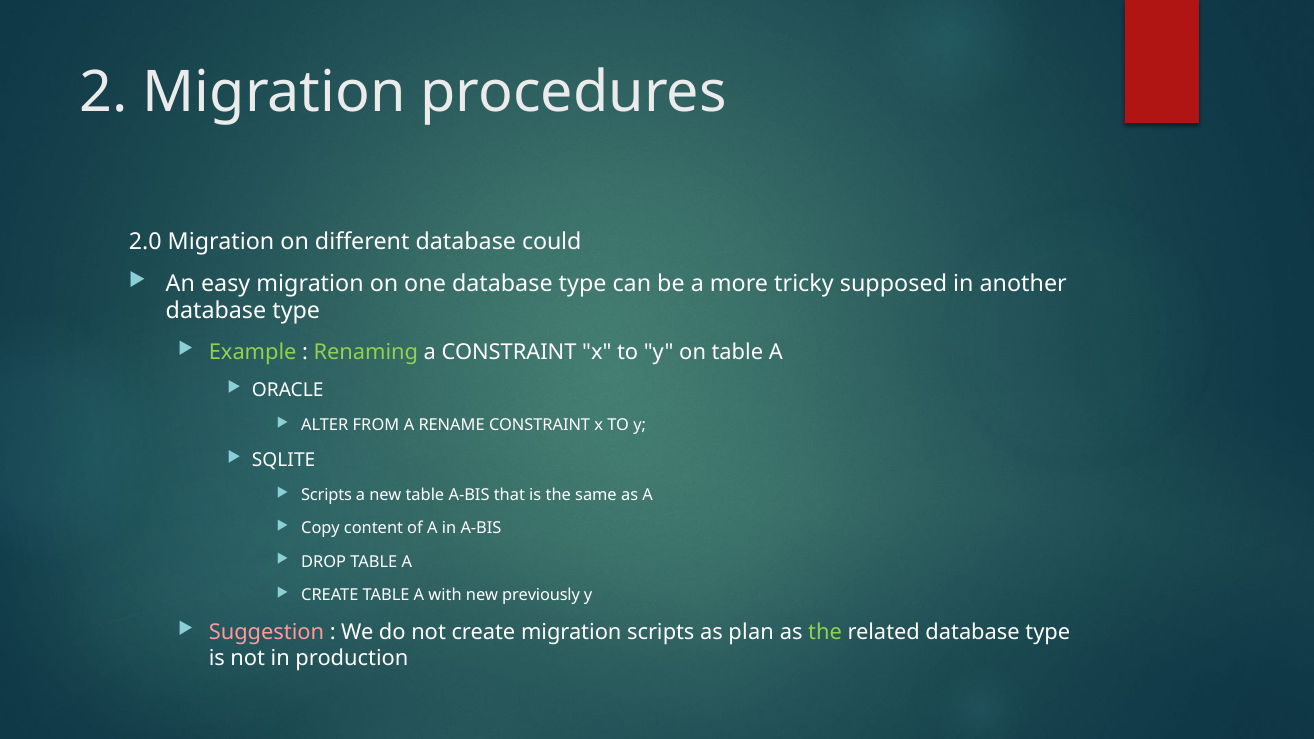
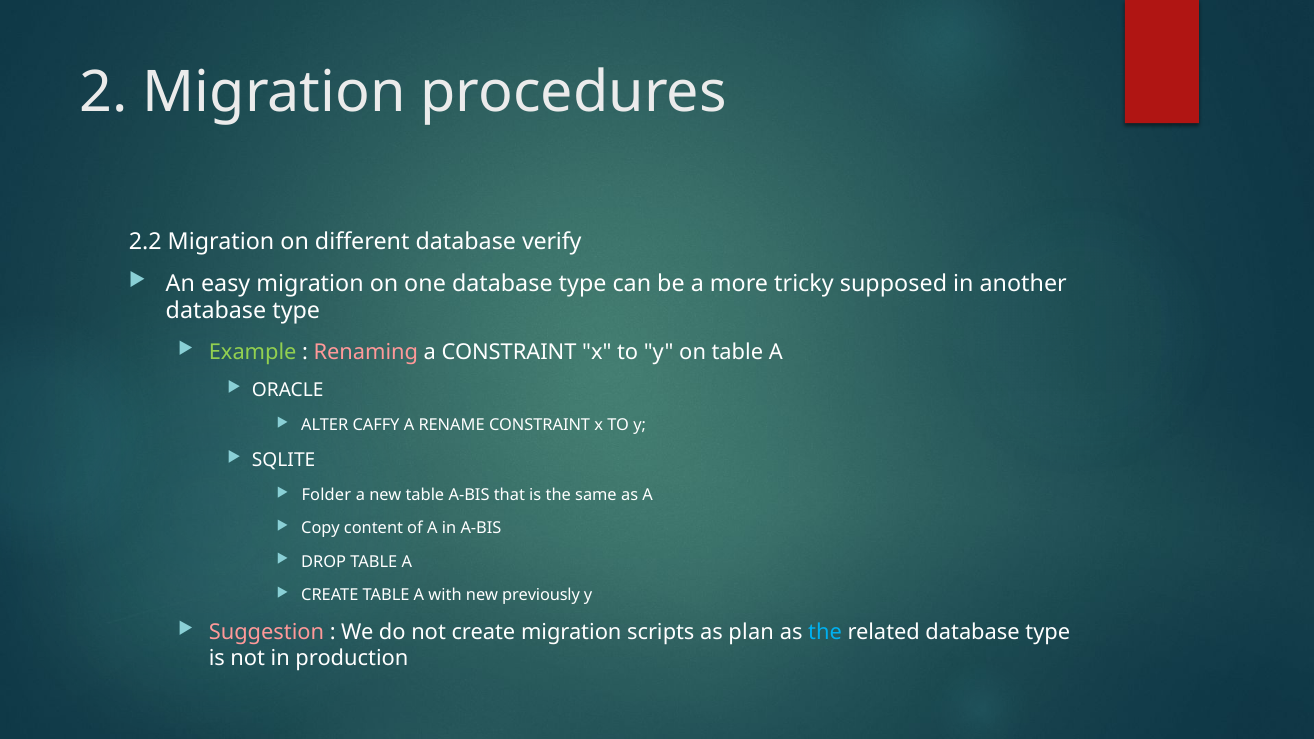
2.0: 2.0 -> 2.2
could: could -> verify
Renaming colour: light green -> pink
FROM: FROM -> CAFFY
Scripts at (327, 495): Scripts -> Folder
the at (825, 632) colour: light green -> light blue
